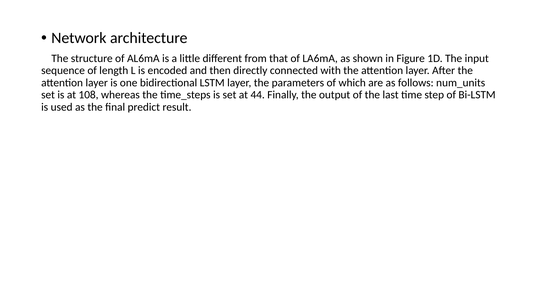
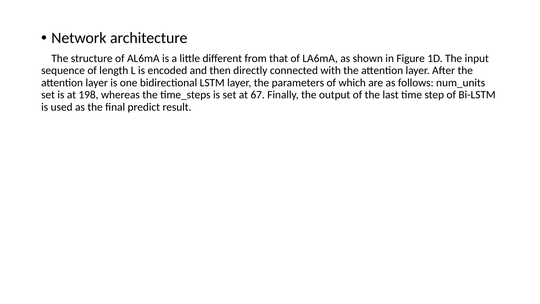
108: 108 -> 198
44: 44 -> 67
